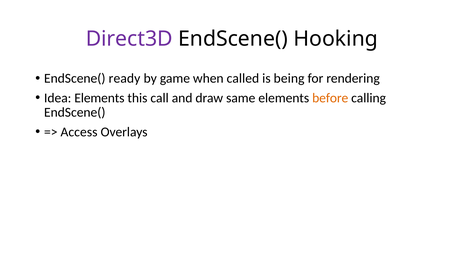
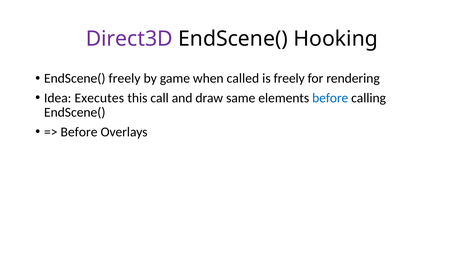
EndScene( ready: ready -> freely
is being: being -> freely
Idea Elements: Elements -> Executes
before at (330, 98) colour: orange -> blue
Access at (79, 132): Access -> Before
